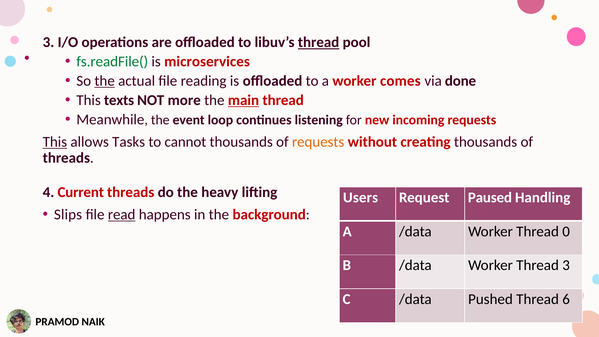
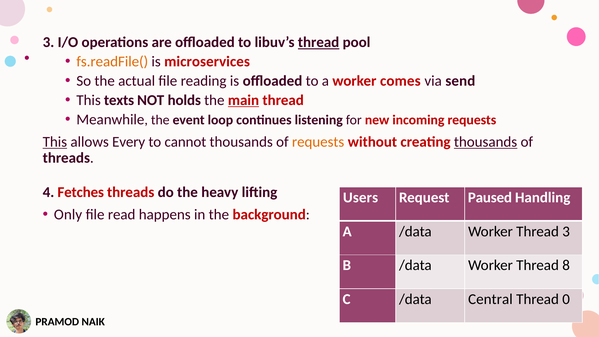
fs.readFile( colour: green -> orange
the at (105, 81) underline: present -> none
done: done -> send
more: more -> holds
Tasks: Tasks -> Every
thousands at (486, 142) underline: none -> present
Current: Current -> Fetches
Slips: Slips -> Only
read underline: present -> none
Thread 0: 0 -> 3
Thread 3: 3 -> 8
Pushed: Pushed -> Central
6: 6 -> 0
